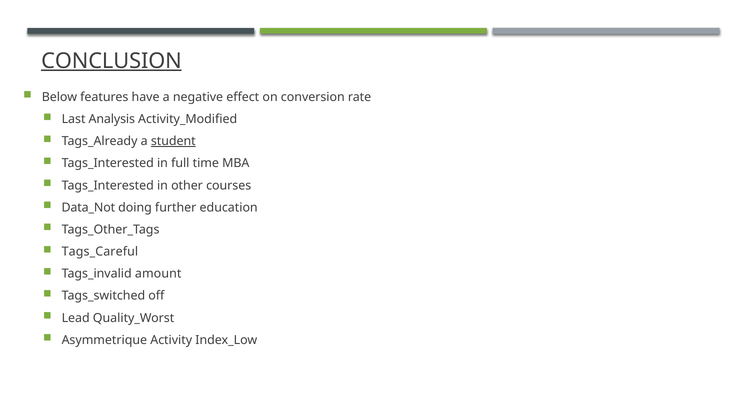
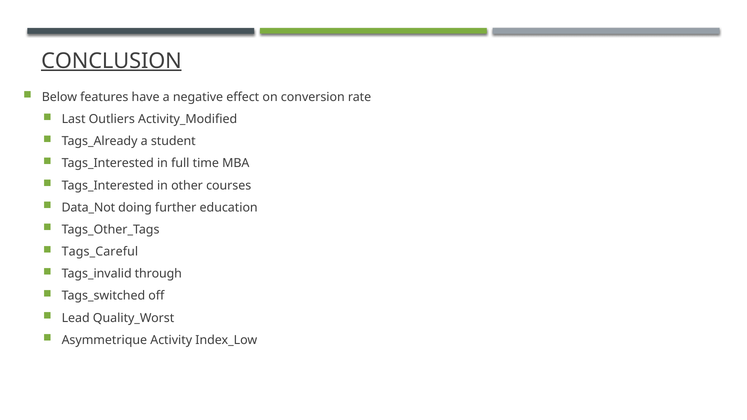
Analysis: Analysis -> Outliers
student underline: present -> none
amount: amount -> through
